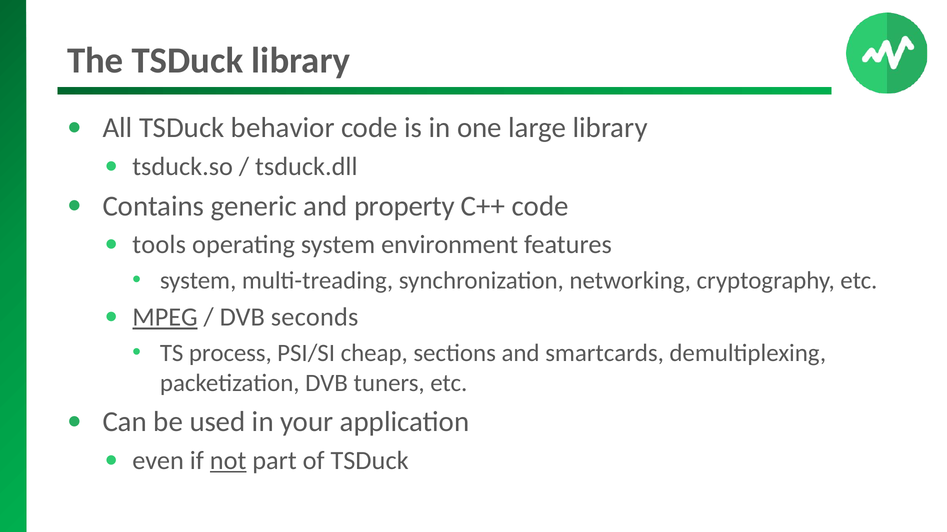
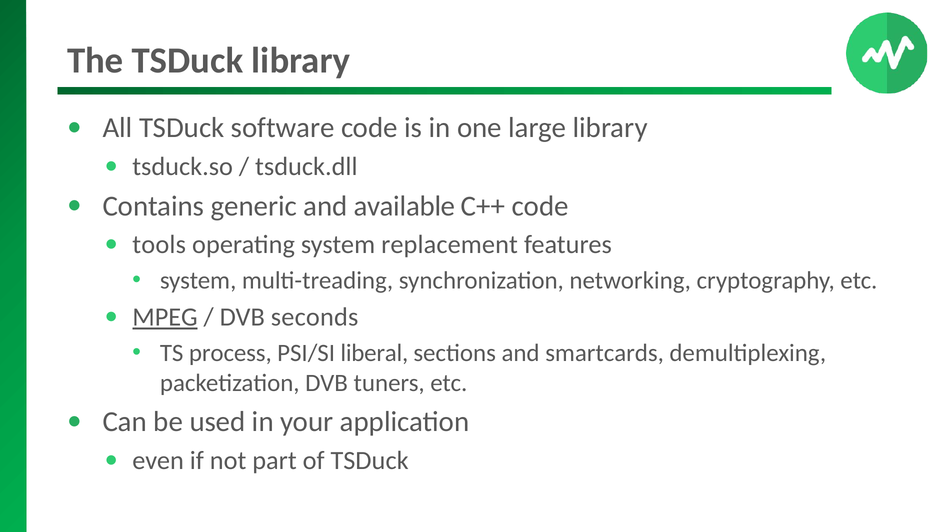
behavior: behavior -> software
property: property -> available
environment: environment -> replacement
cheap: cheap -> liberal
not underline: present -> none
